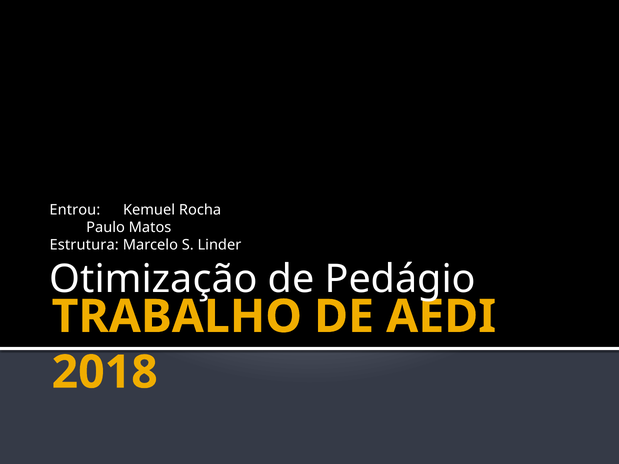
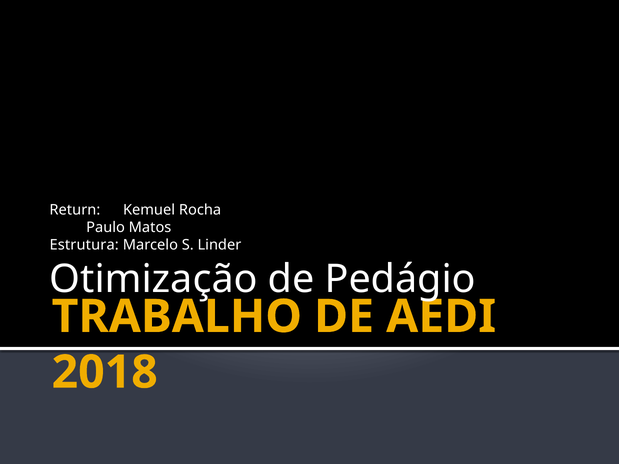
Entrou: Entrou -> Return
